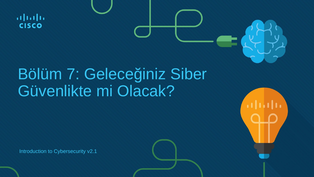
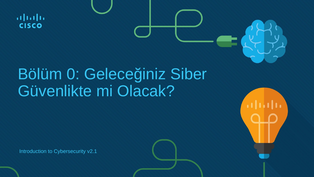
7: 7 -> 0
